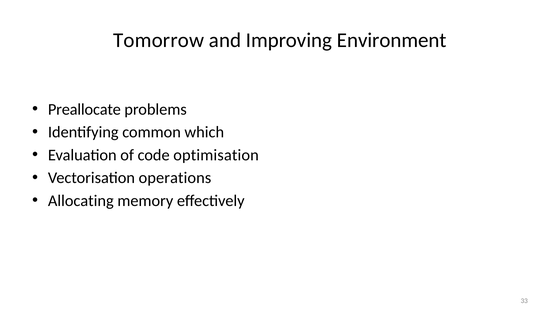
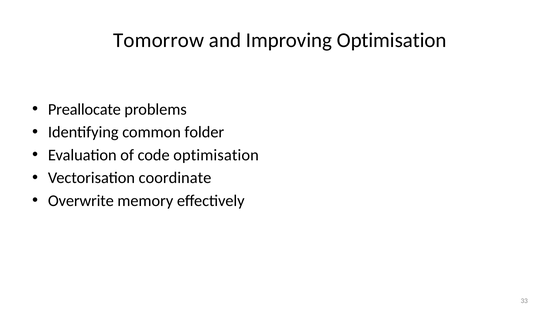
Improving Environment: Environment -> Optimisation
which: which -> folder
operations: operations -> coordinate
Allocating: Allocating -> Overwrite
